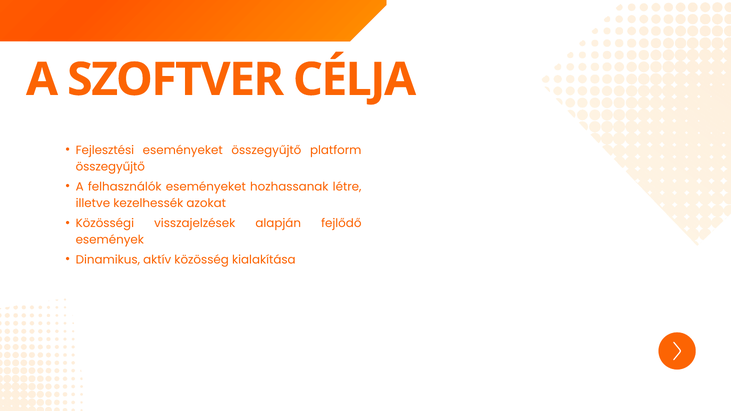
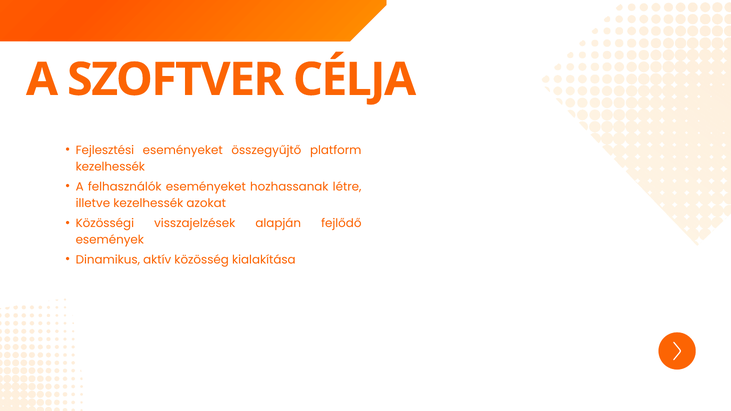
összegyűjtő at (110, 167): összegyűjtő -> kezelhessék
